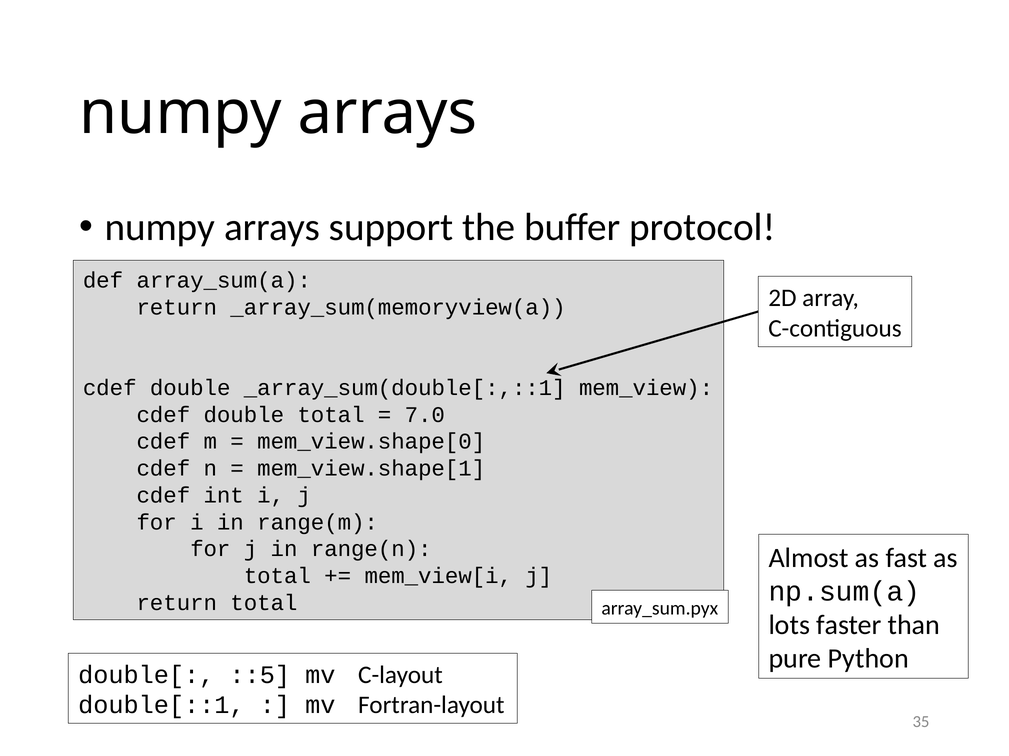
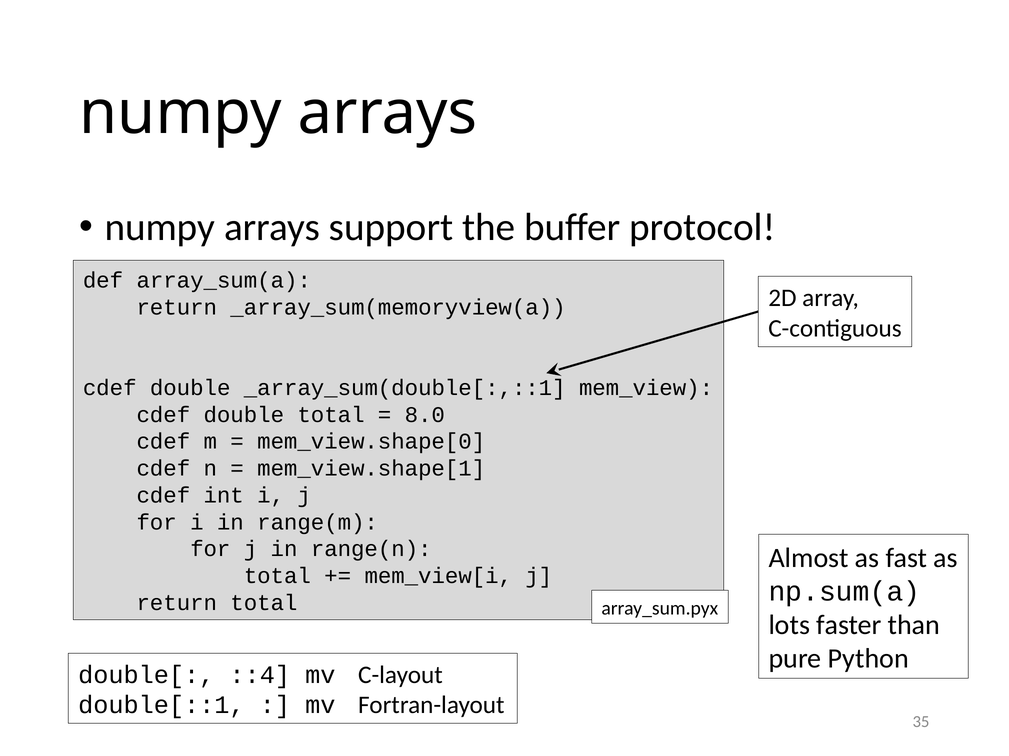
7.0: 7.0 -> 8.0
::5: ::5 -> ::4
